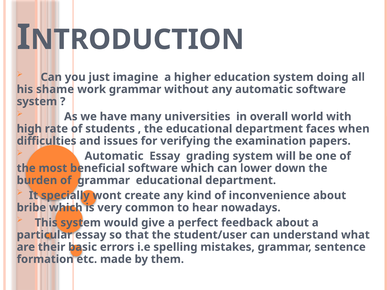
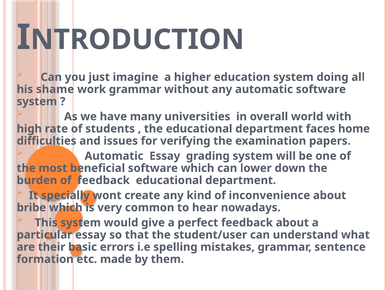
when: when -> home
of grammar: grammar -> feedback
